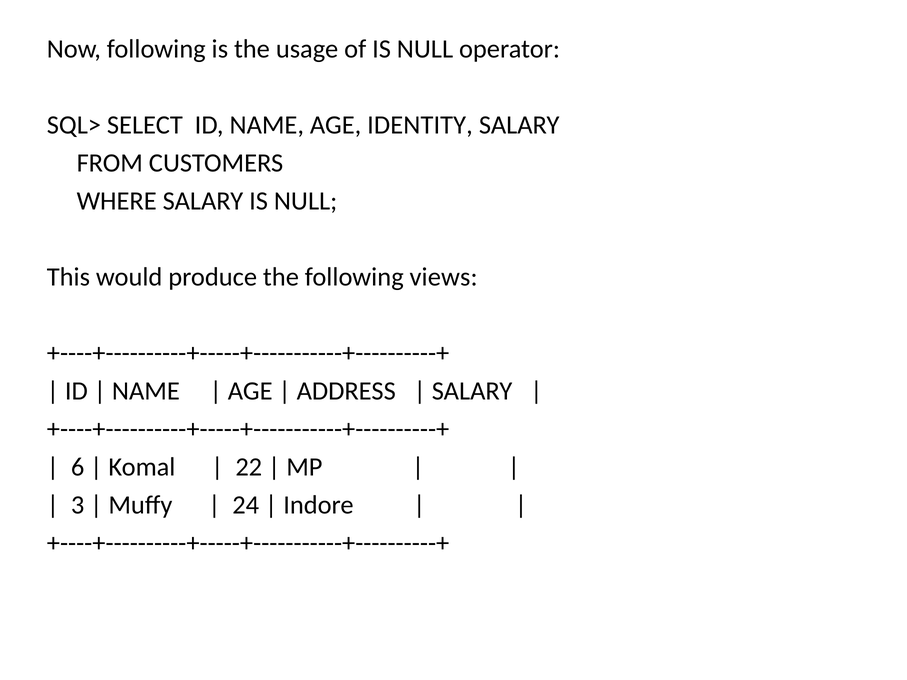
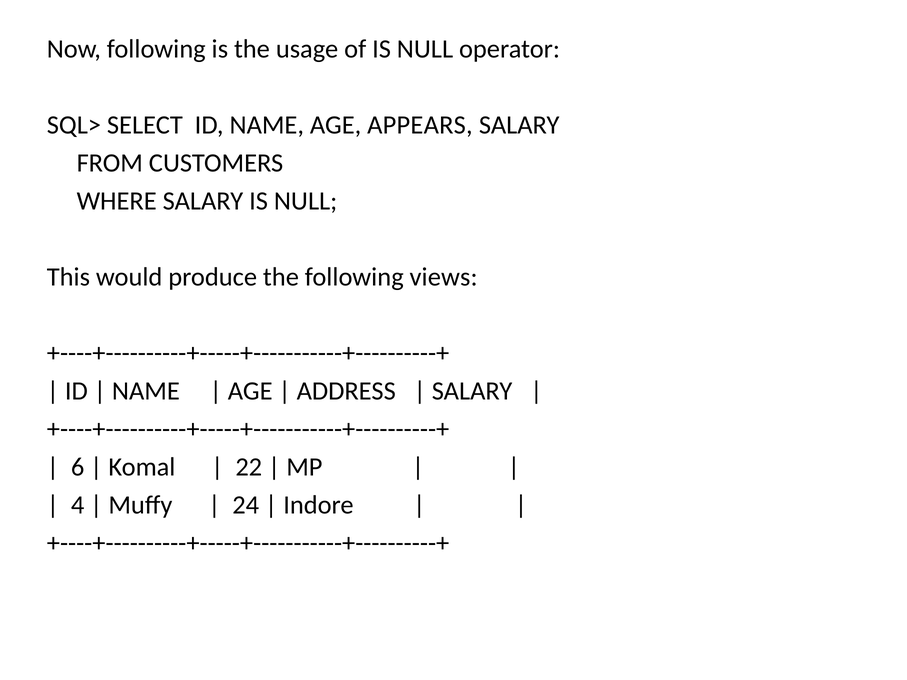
IDENTITY: IDENTITY -> APPEARS
3: 3 -> 4
